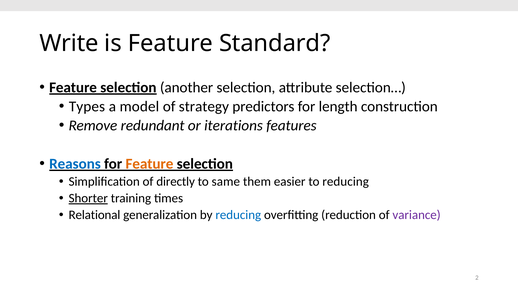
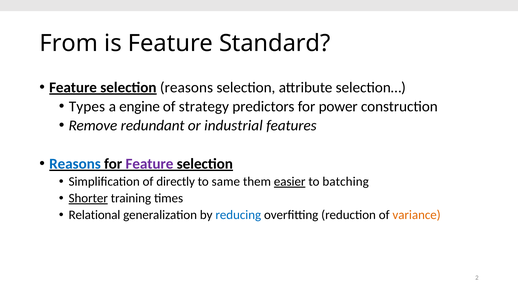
Write: Write -> From
selection another: another -> reasons
model: model -> engine
length: length -> power
iterations: iterations -> industrial
Feature at (149, 164) colour: orange -> purple
easier underline: none -> present
to reducing: reducing -> batching
variance colour: purple -> orange
